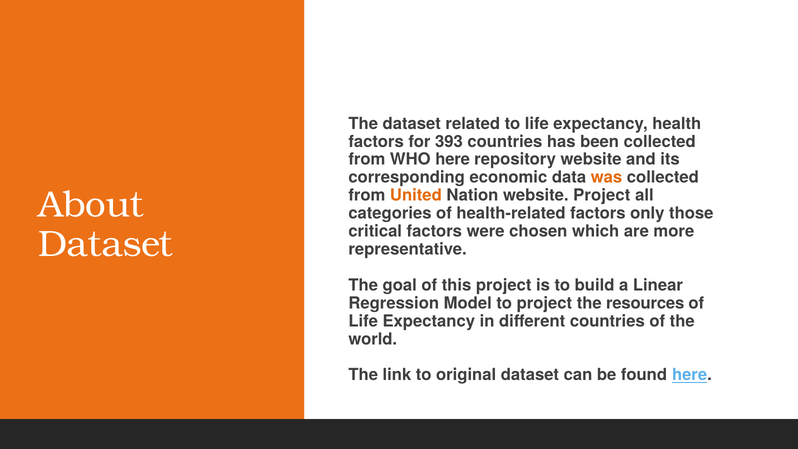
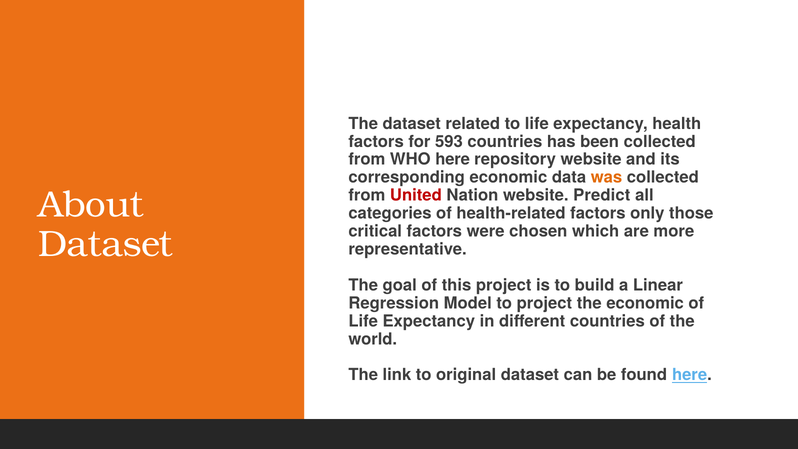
393: 393 -> 593
United colour: orange -> red
website Project: Project -> Predict
the resources: resources -> economic
